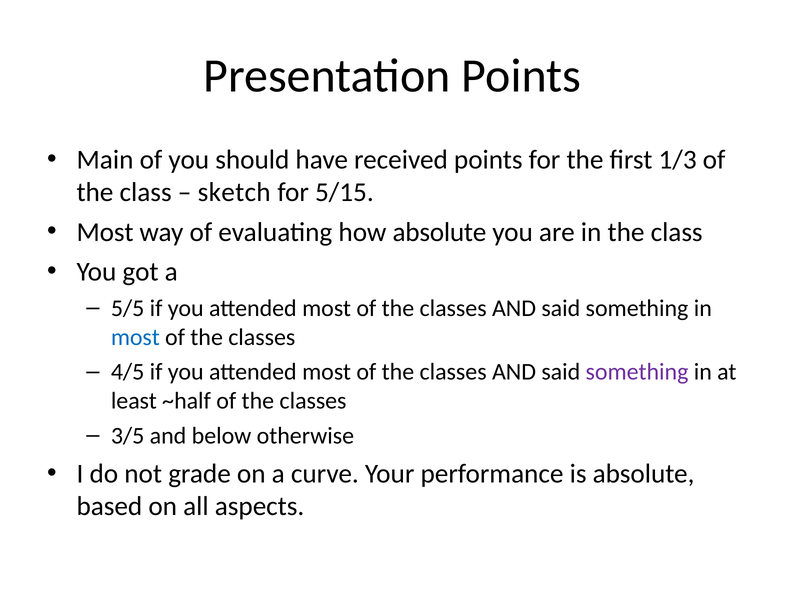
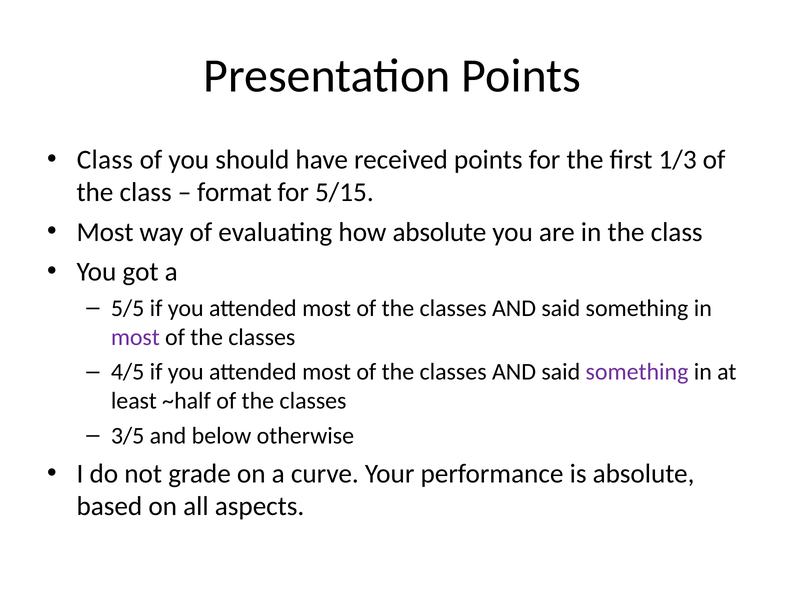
Main at (105, 160): Main -> Class
sketch: sketch -> format
most at (135, 337) colour: blue -> purple
